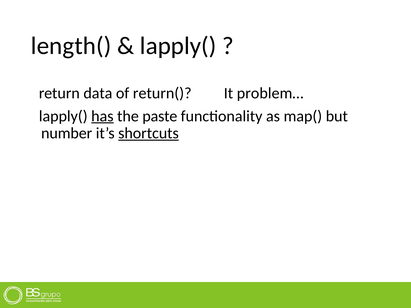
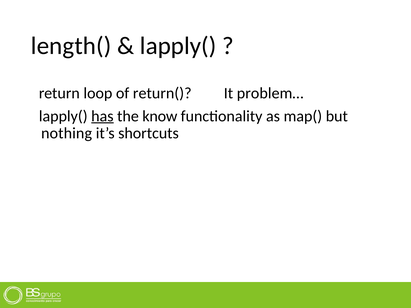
data: data -> loop
paste: paste -> know
number: number -> nothing
shortcuts underline: present -> none
